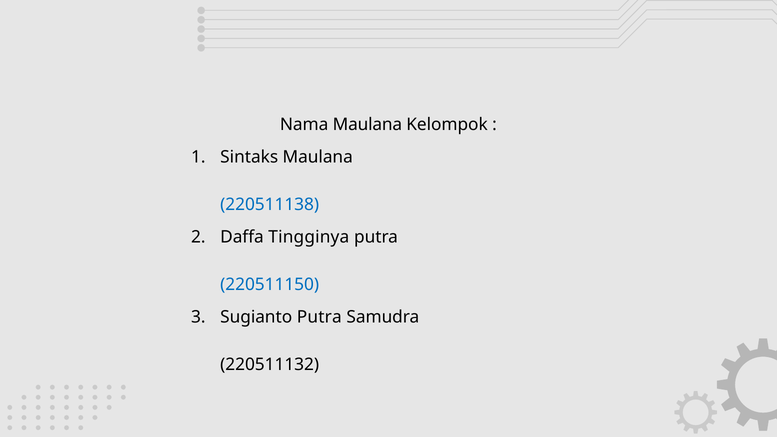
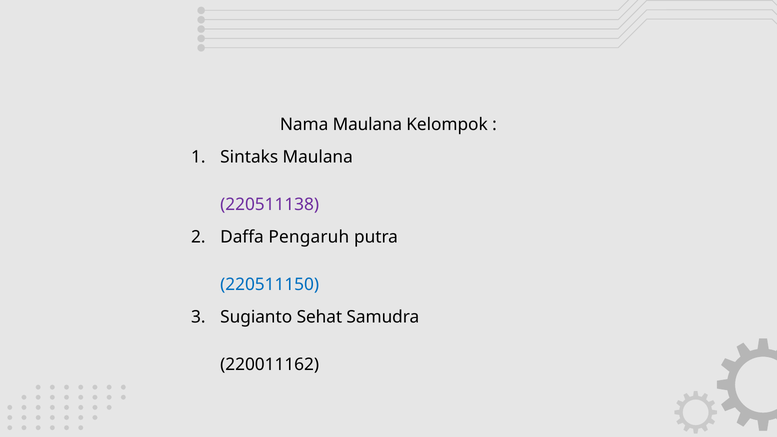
220511138 colour: blue -> purple
Tingginya: Tingginya -> Pengaruh
Sugianto Putra: Putra -> Sehat
220511132: 220511132 -> 220011162
